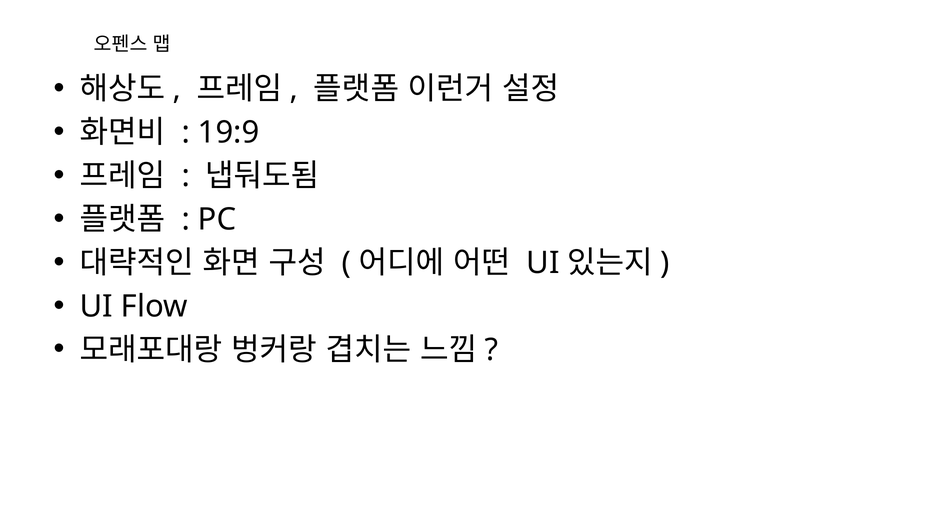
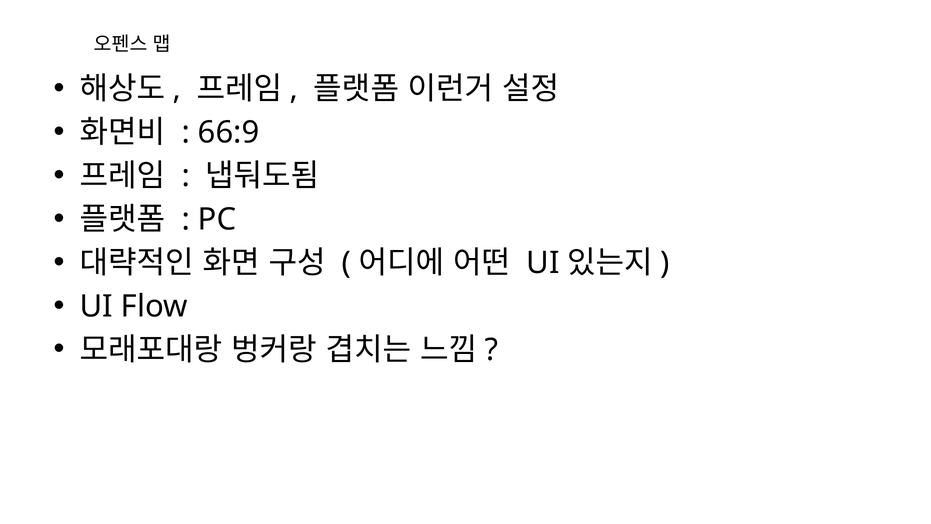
19:9: 19:9 -> 66:9
